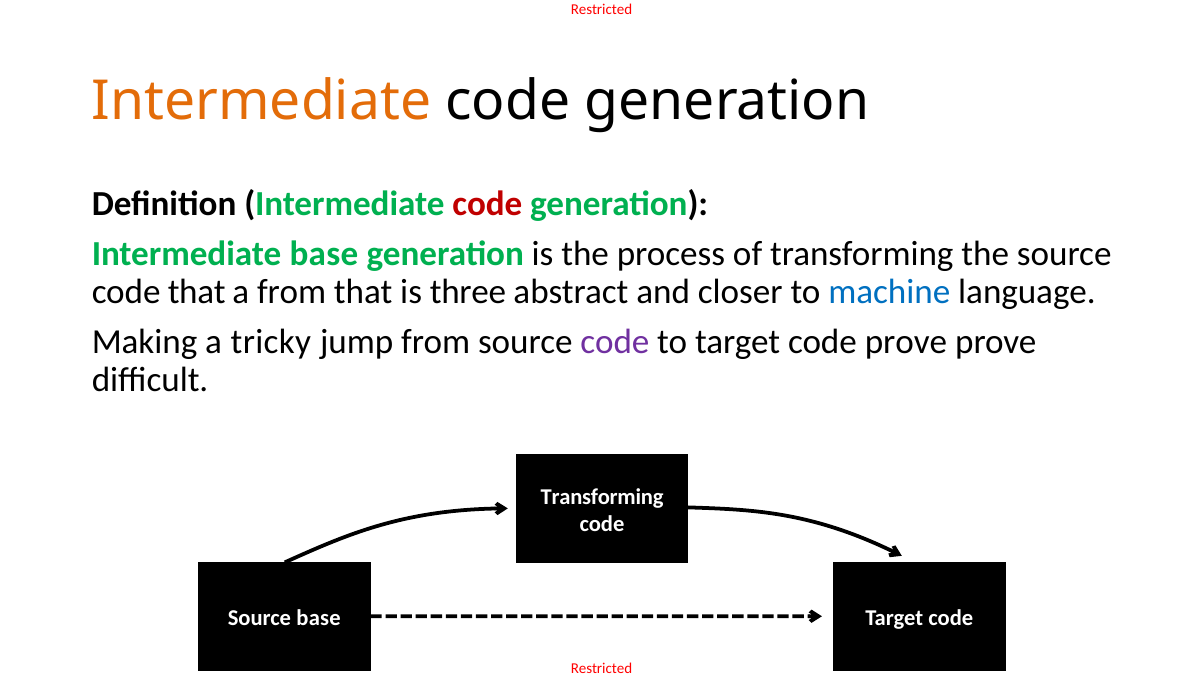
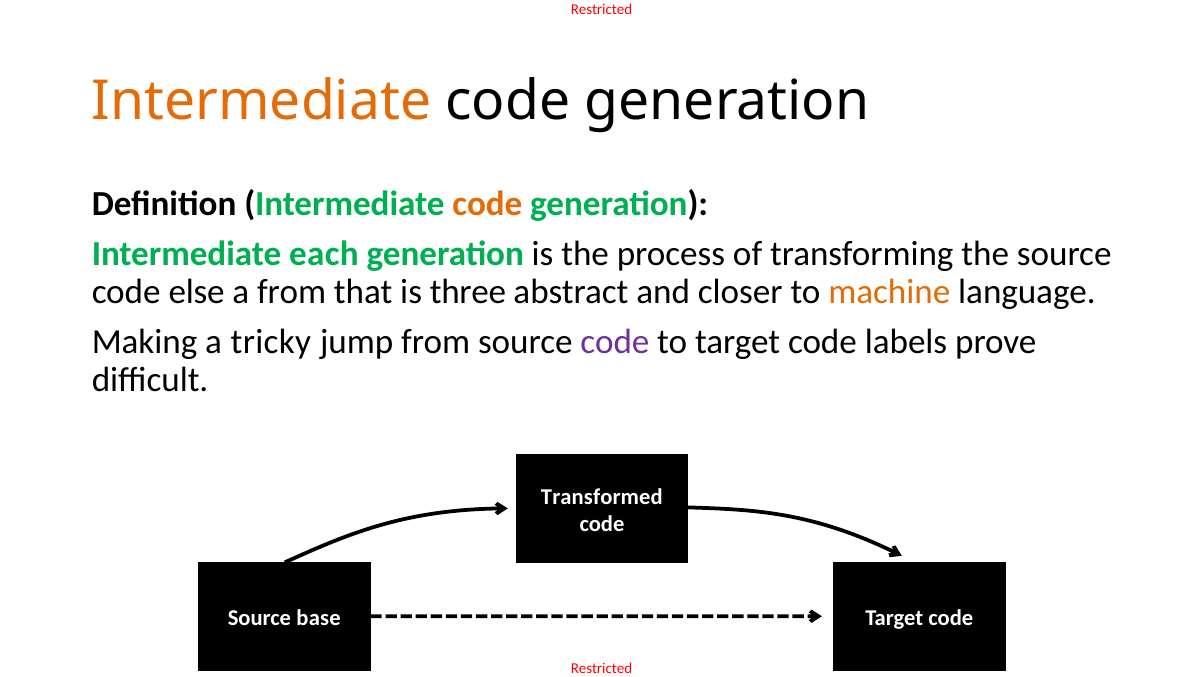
code at (487, 203) colour: red -> orange
Intermediate base: base -> each
code that: that -> else
machine colour: blue -> orange
code prove: prove -> labels
Transforming at (602, 497): Transforming -> Transformed
